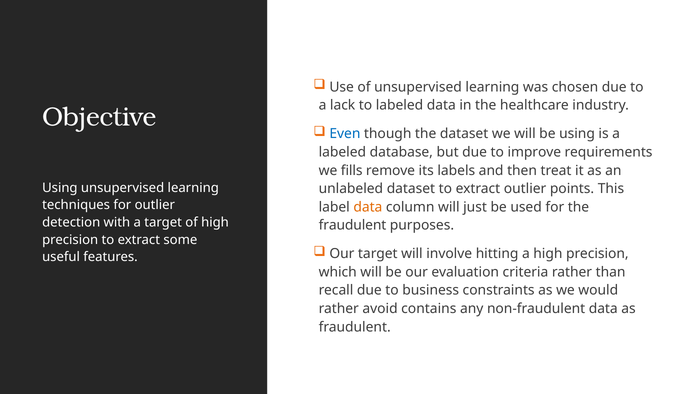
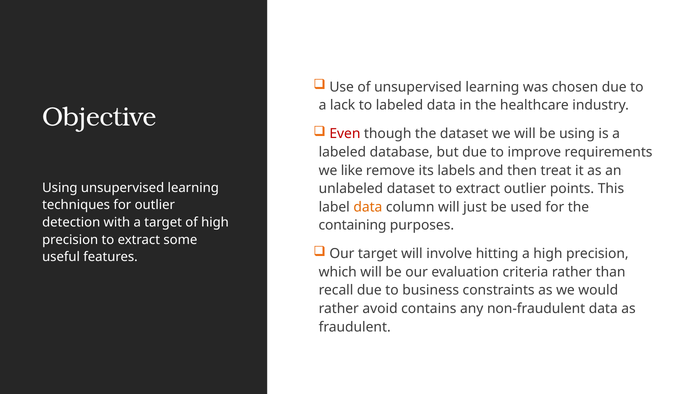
Even colour: blue -> red
fills: fills -> like
fraudulent at (353, 225): fraudulent -> containing
